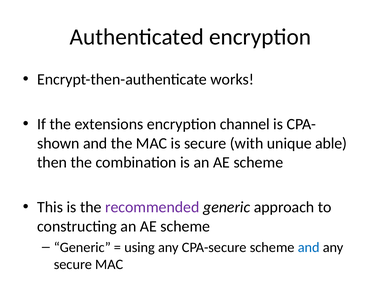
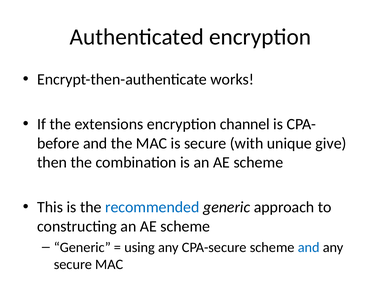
shown: shown -> before
able: able -> give
recommended colour: purple -> blue
